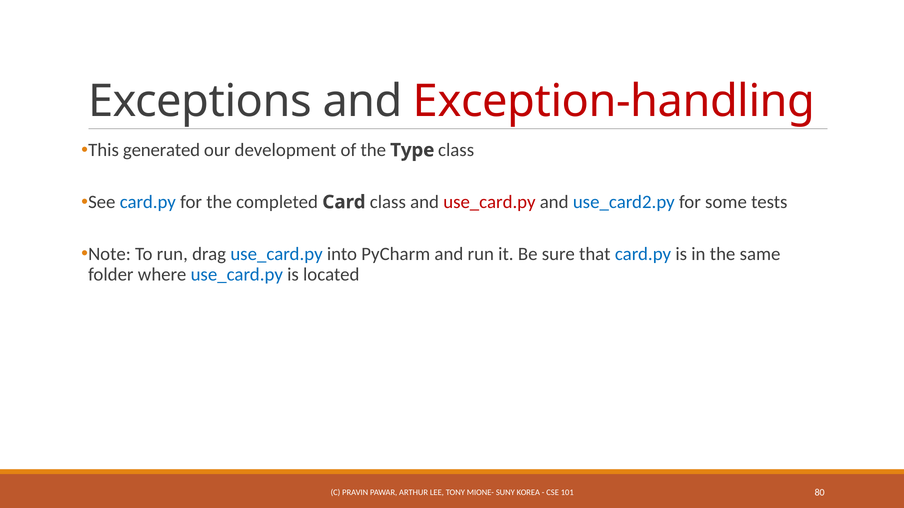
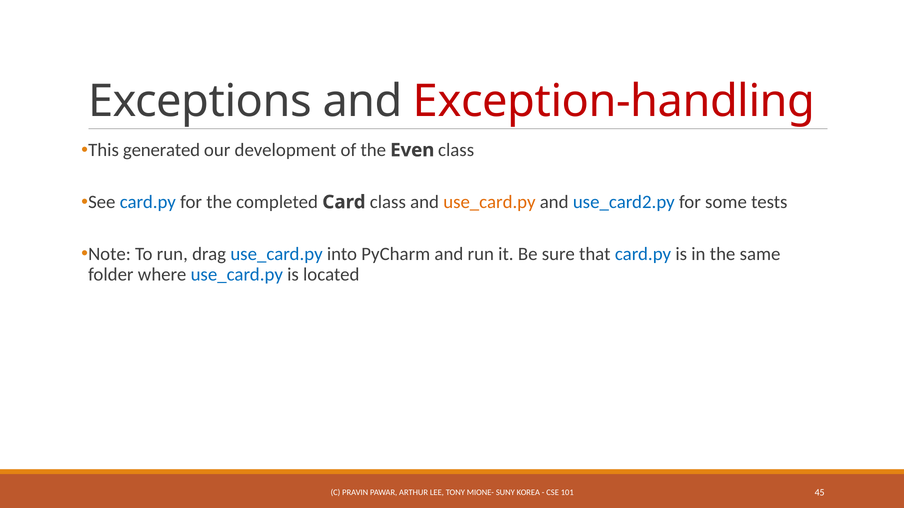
Type: Type -> Even
use_card.py at (489, 202) colour: red -> orange
80: 80 -> 45
